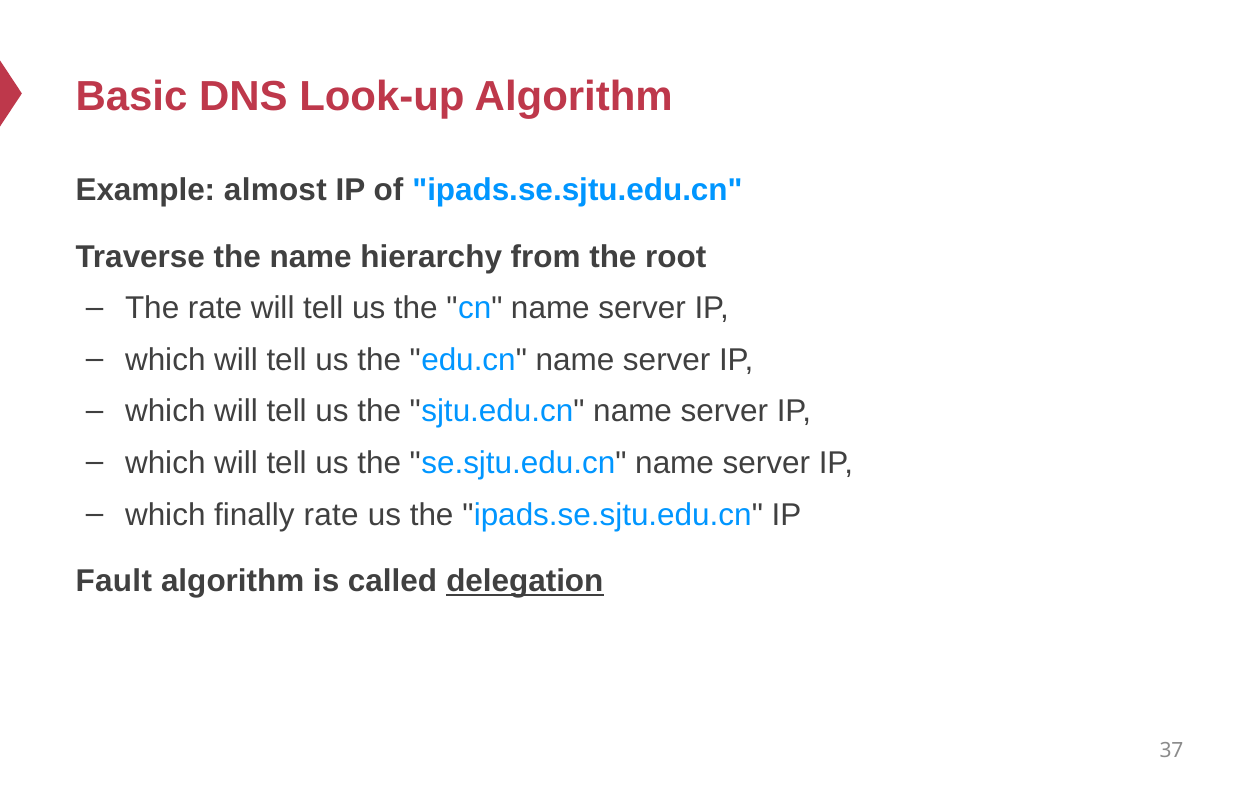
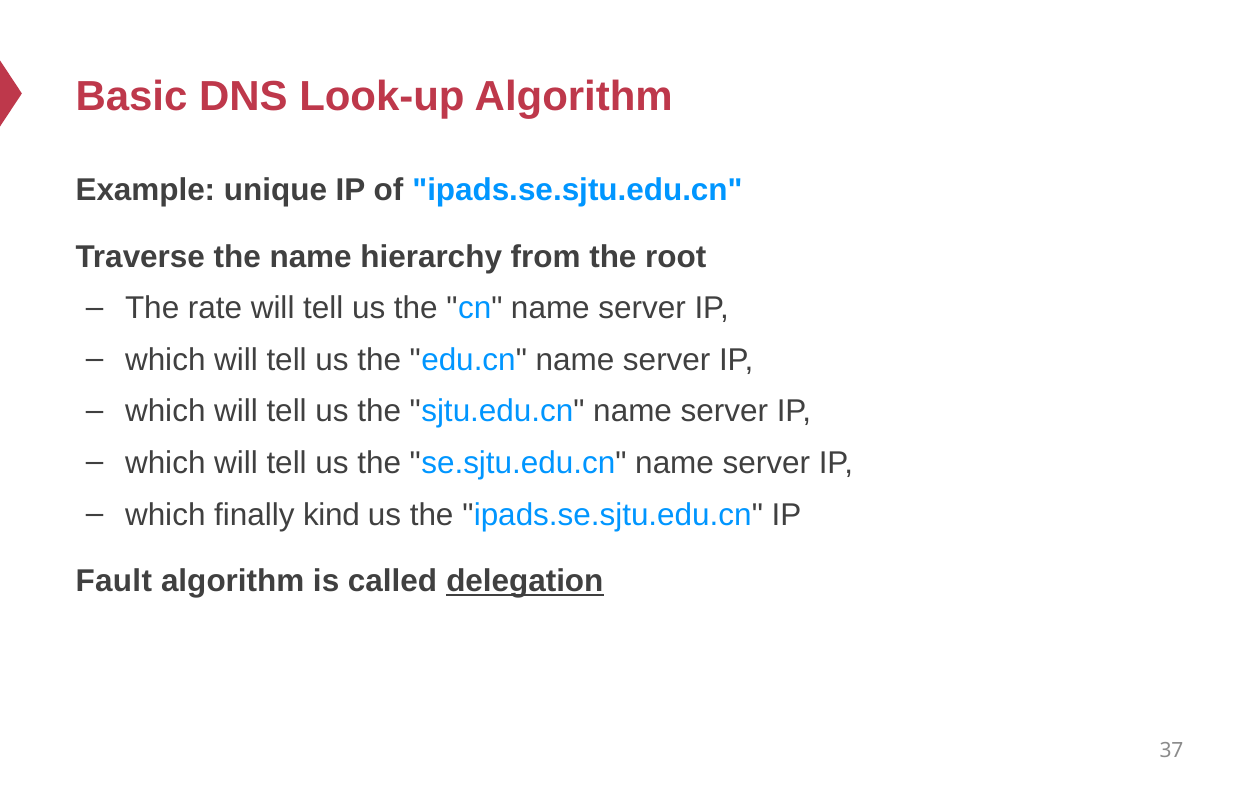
almost: almost -> unique
finally rate: rate -> kind
